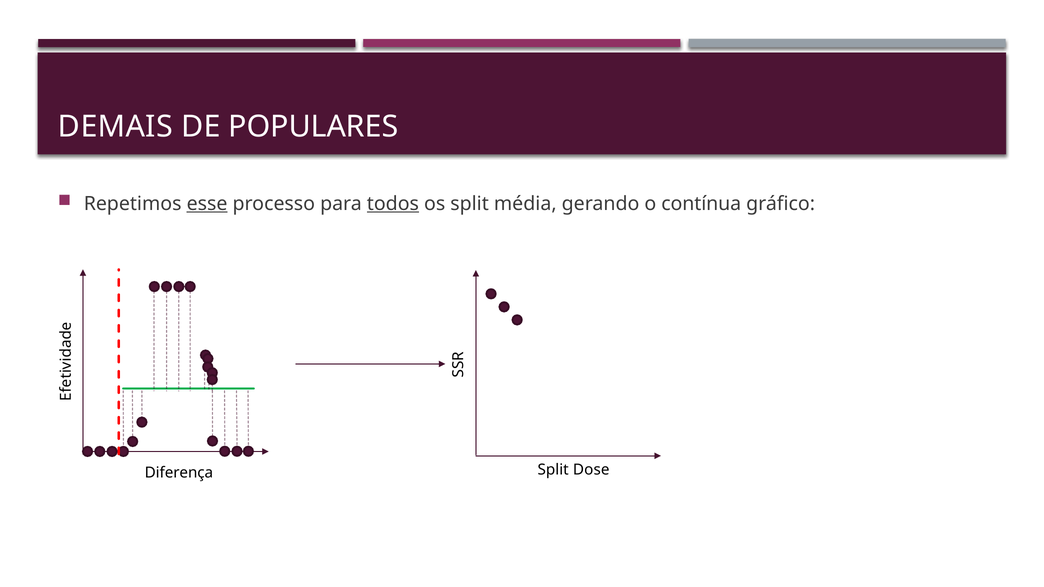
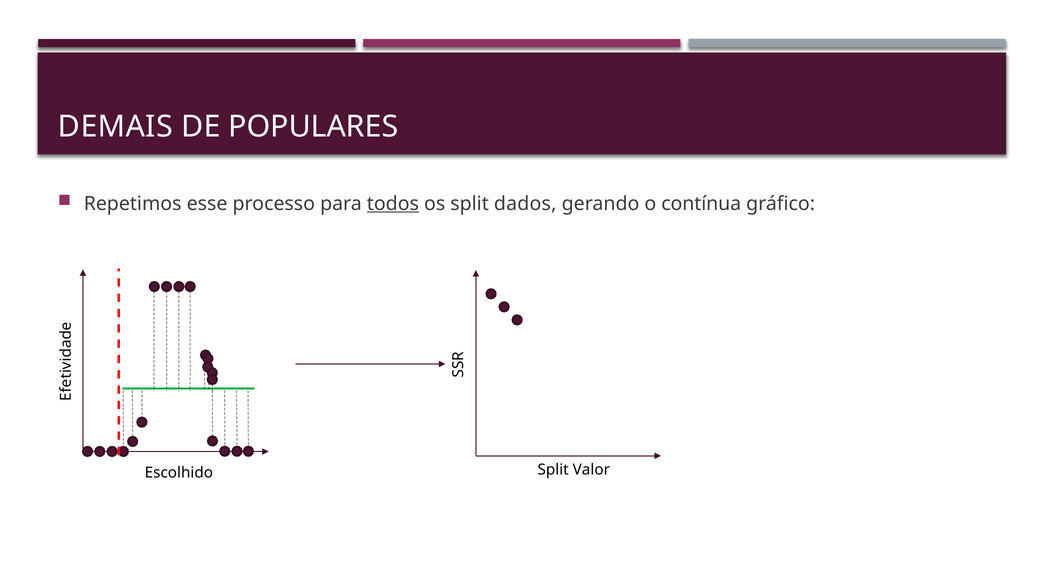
esse underline: present -> none
média: média -> dados
Dose: Dose -> Valor
Diferença: Diferença -> Escolhido
